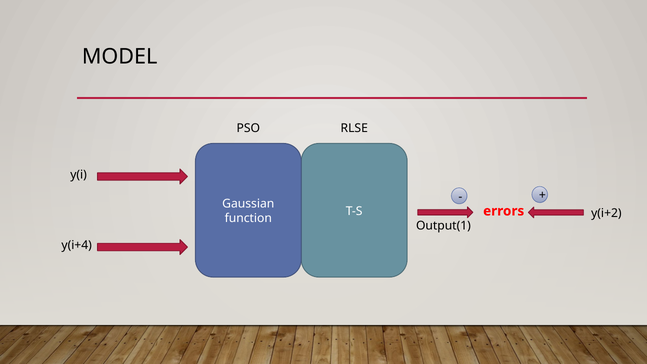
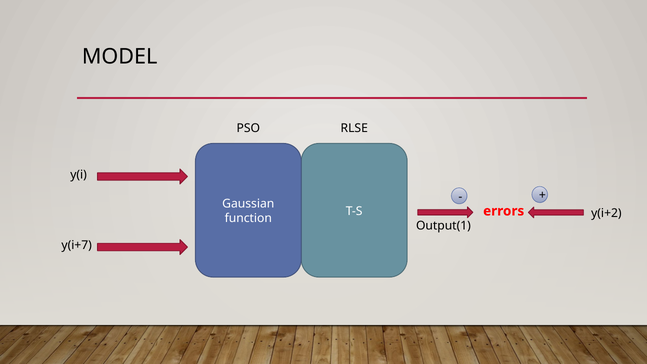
y(i+4: y(i+4 -> y(i+7
